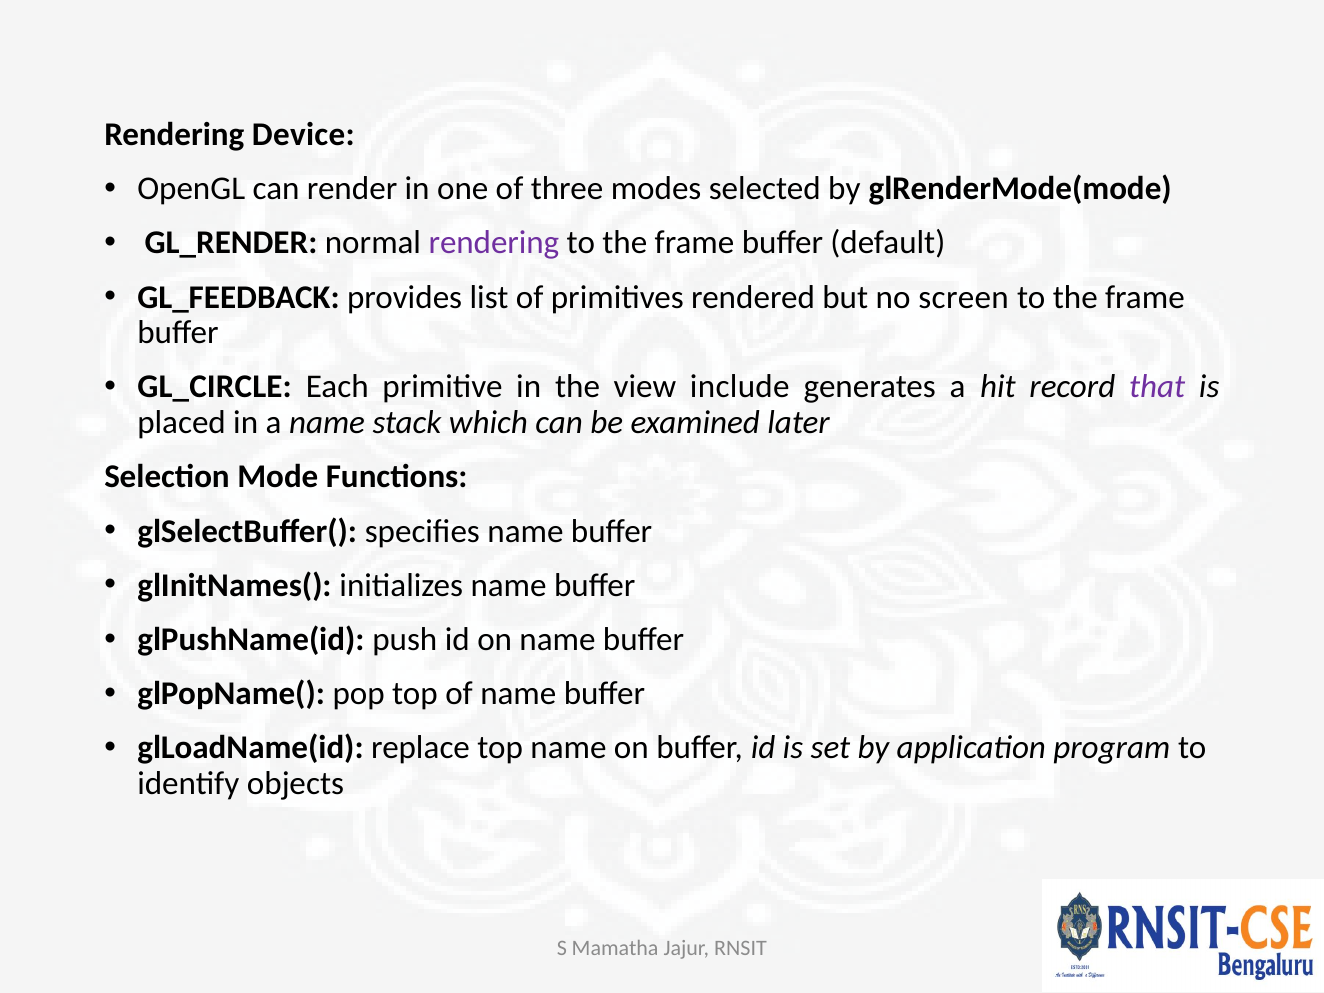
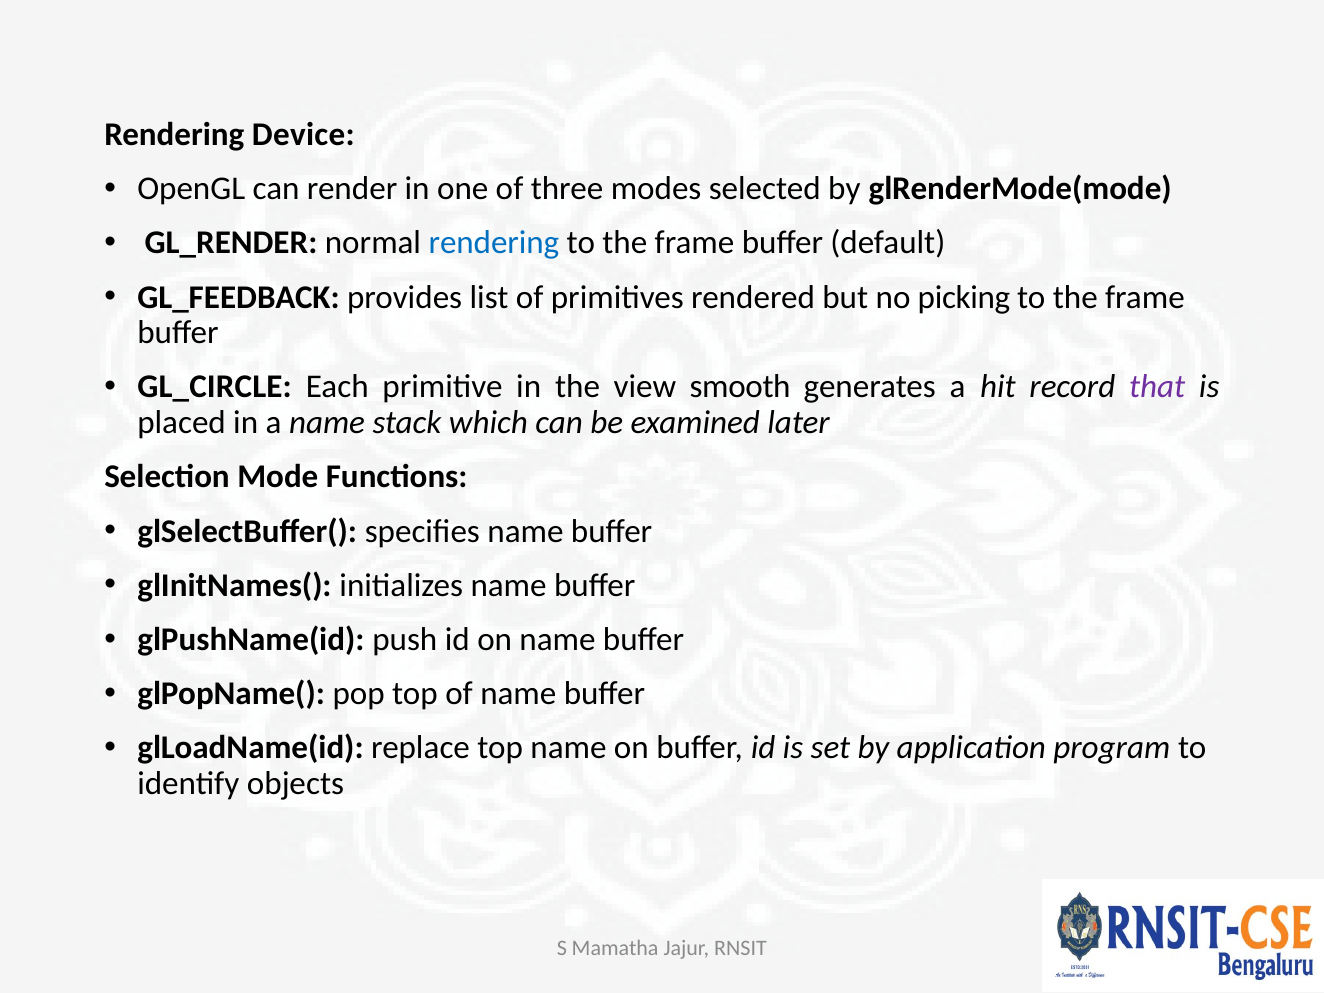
rendering at (494, 243) colour: purple -> blue
screen: screen -> picking
include: include -> smooth
